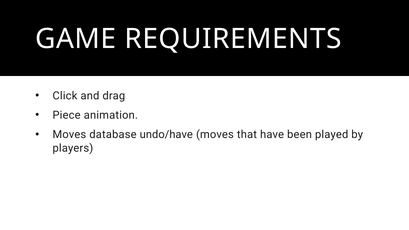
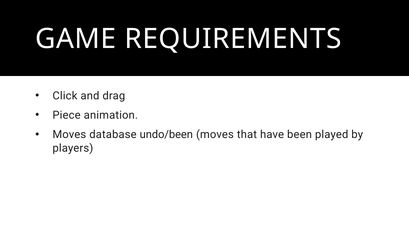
undo/have: undo/have -> undo/been
